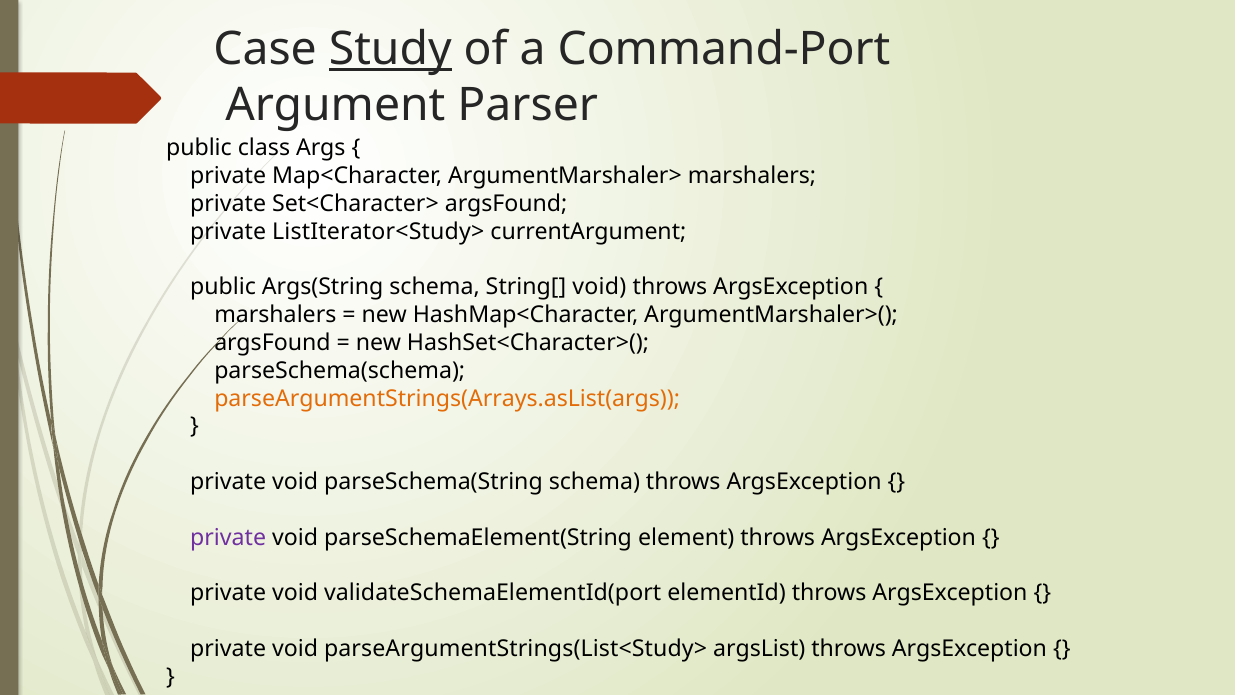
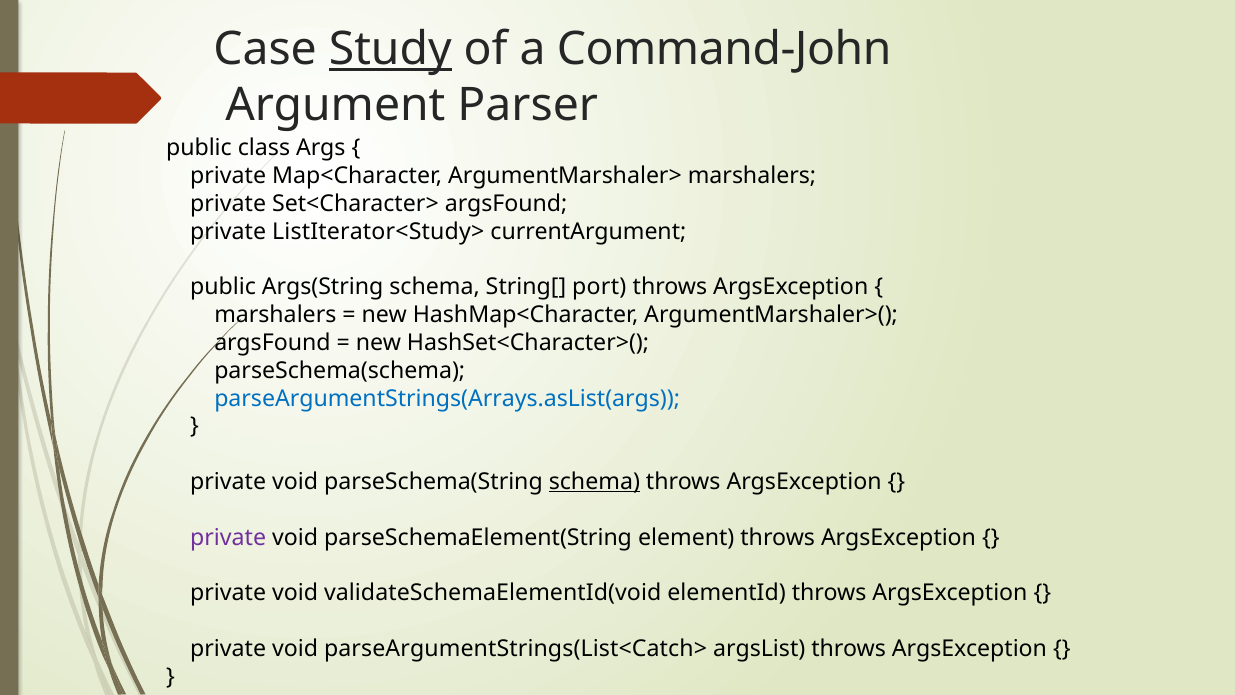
Command-Port: Command-Port -> Command-John
String[ void: void -> port
parseArgumentStrings(Arrays.asList(args colour: orange -> blue
schema at (594, 482) underline: none -> present
validateSchemaElementId(port: validateSchemaElementId(port -> validateSchemaElementId(void
parseArgumentStrings(List<Study>: parseArgumentStrings(List<Study> -> parseArgumentStrings(List<Catch>
